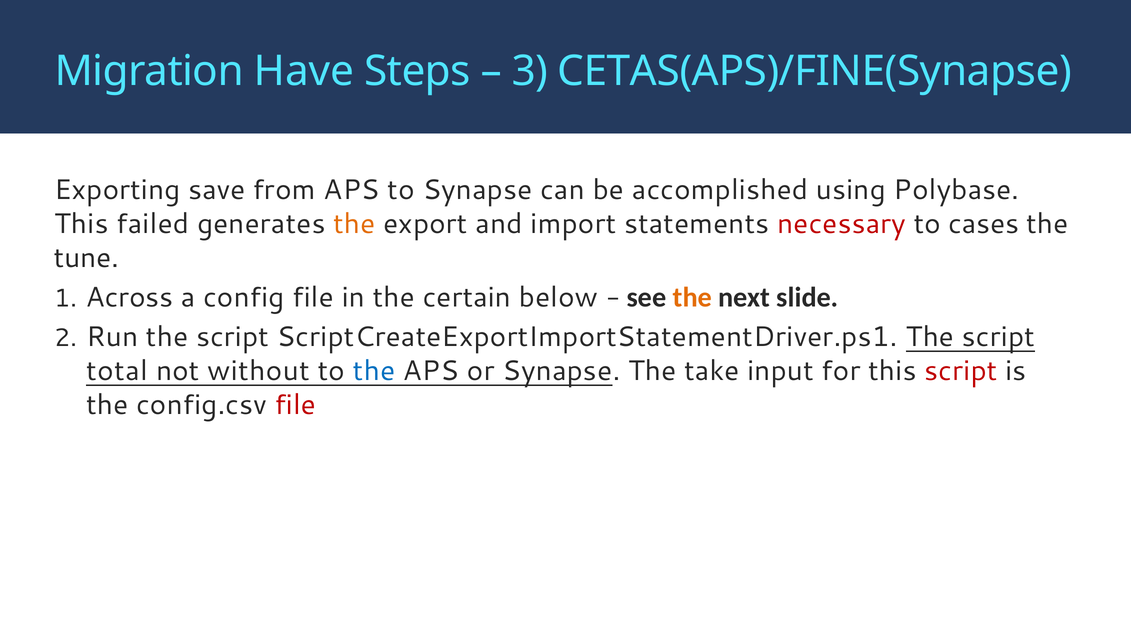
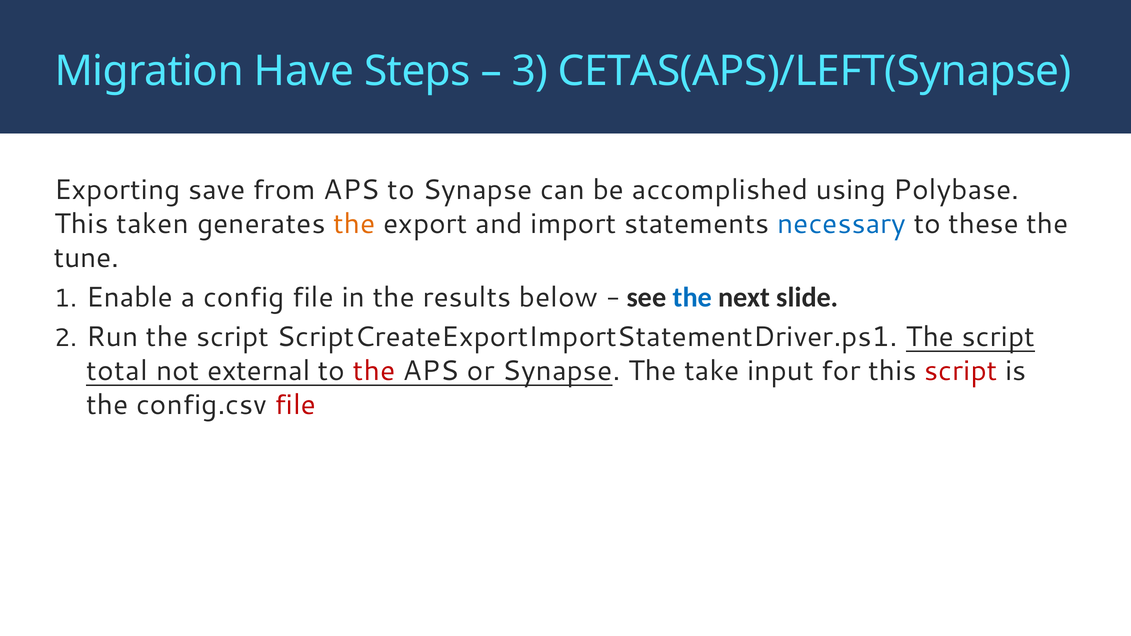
CETAS(APS)/FINE(Synapse: CETAS(APS)/FINE(Synapse -> CETAS(APS)/LEFT(Synapse
failed: failed -> taken
necessary colour: red -> blue
cases: cases -> these
Across: Across -> Enable
certain: certain -> results
the at (692, 298) colour: orange -> blue
without: without -> external
the at (374, 371) colour: blue -> red
